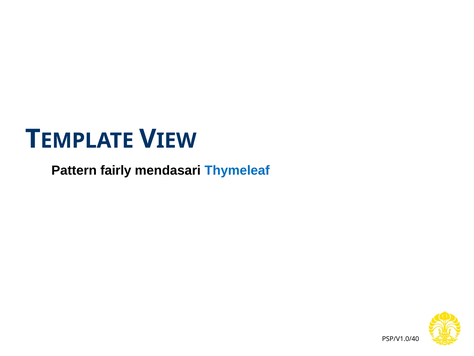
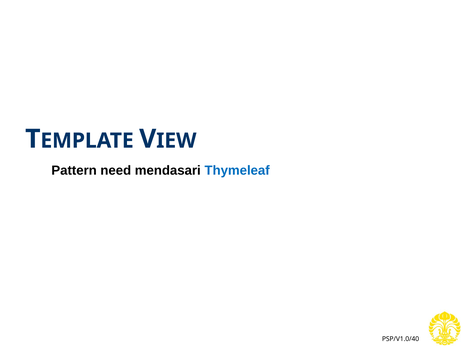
fairly: fairly -> need
